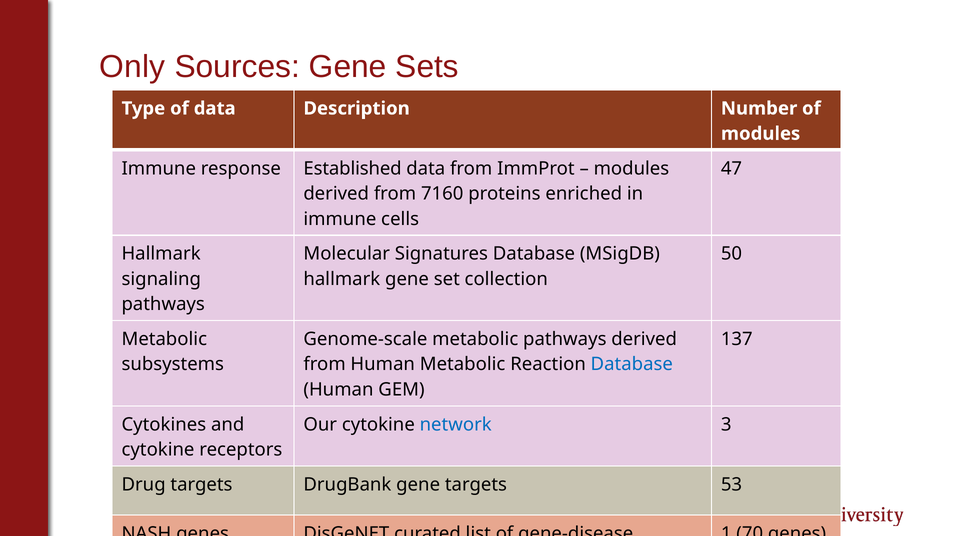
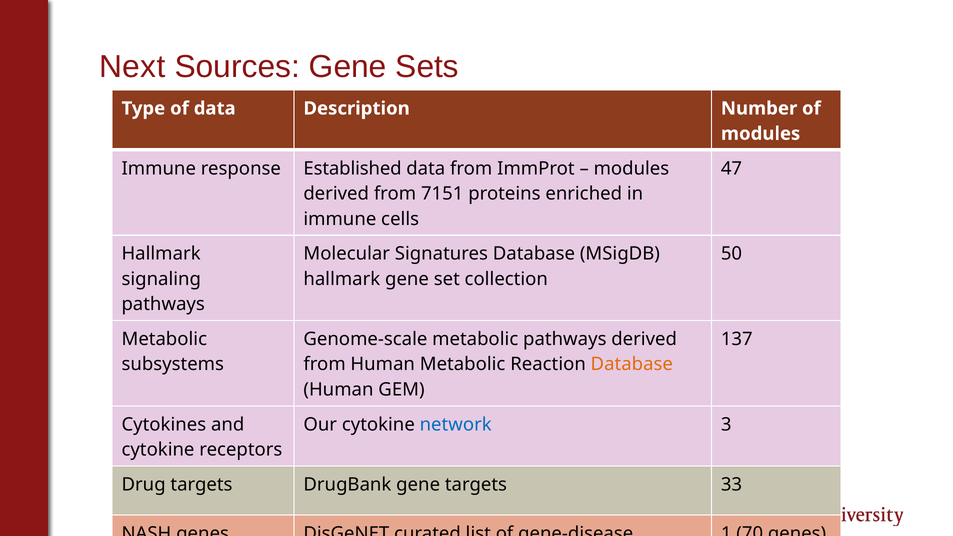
Only: Only -> Next
7160: 7160 -> 7151
Database at (632, 364) colour: blue -> orange
53: 53 -> 33
